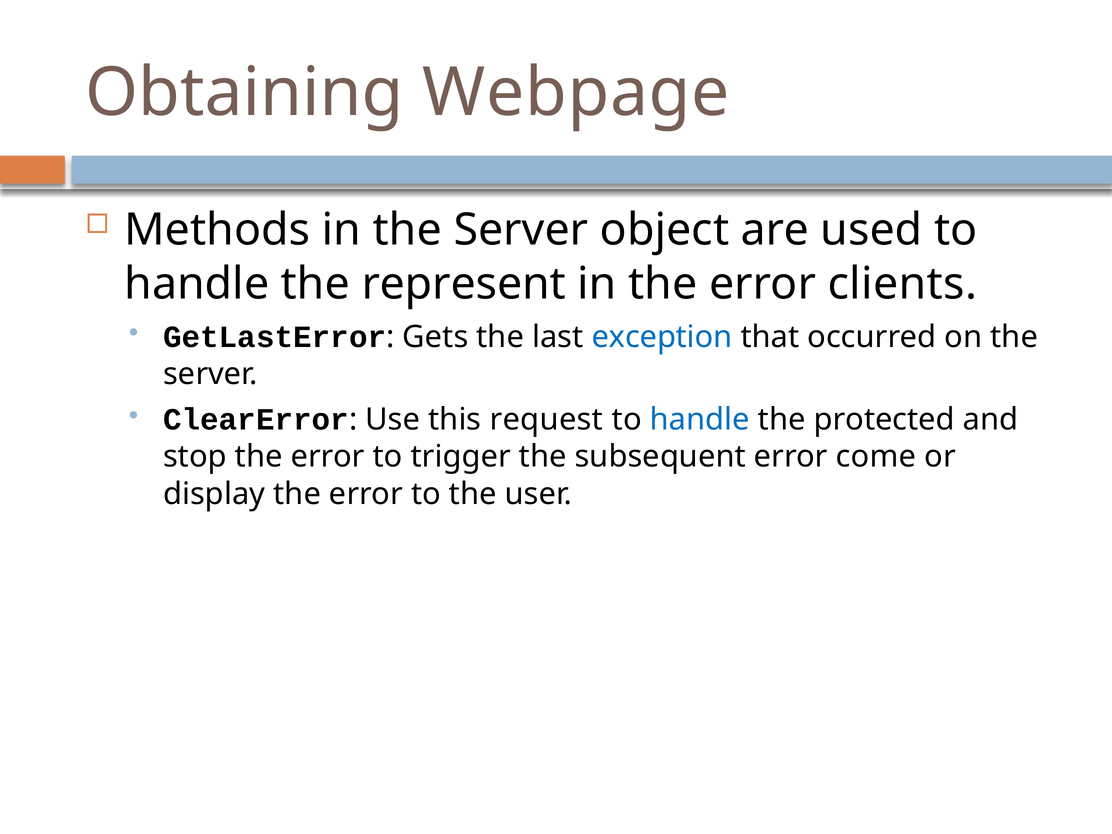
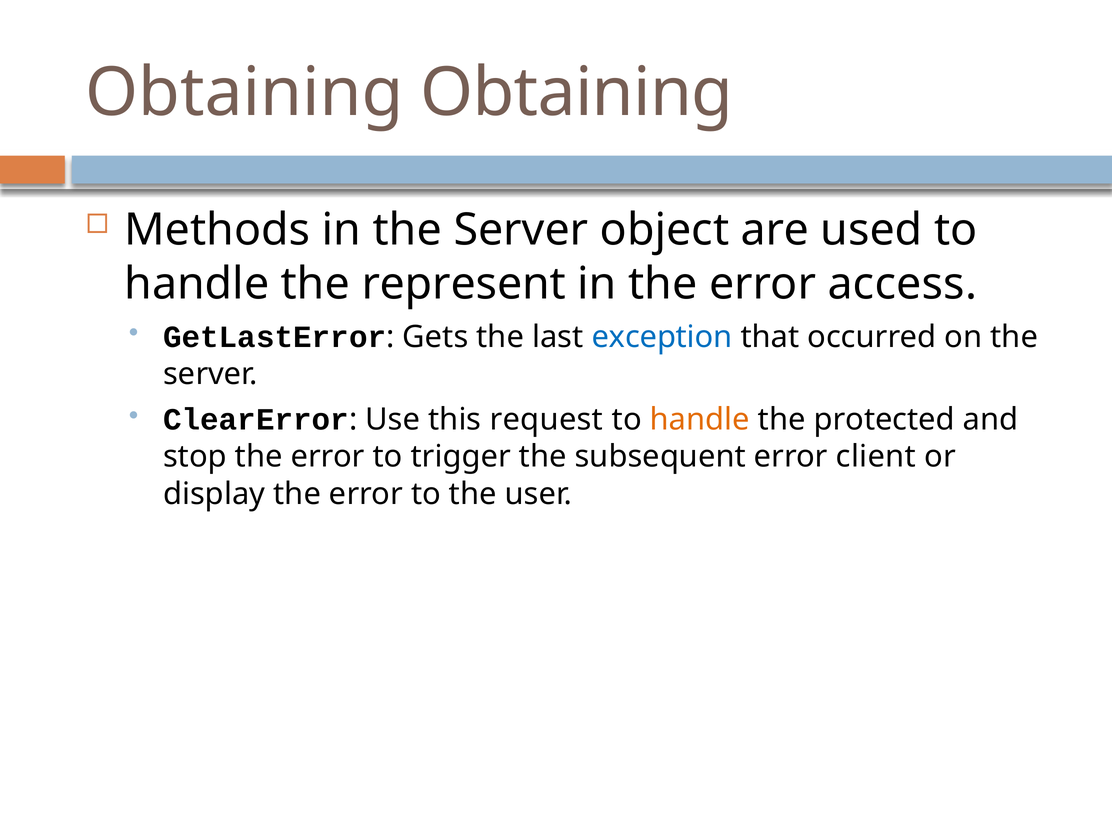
Obtaining Webpage: Webpage -> Obtaining
clients: clients -> access
handle at (700, 420) colour: blue -> orange
come: come -> client
